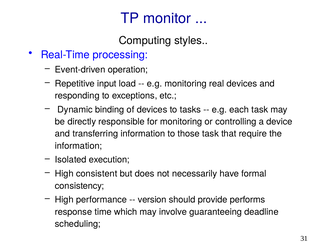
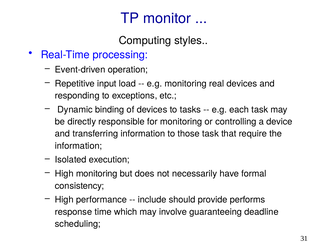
High consistent: consistent -> monitoring
version: version -> include
